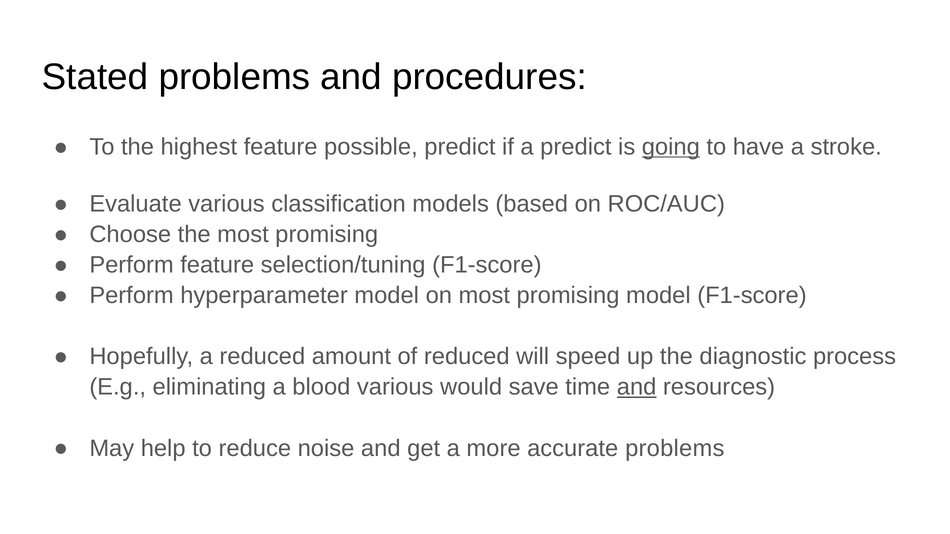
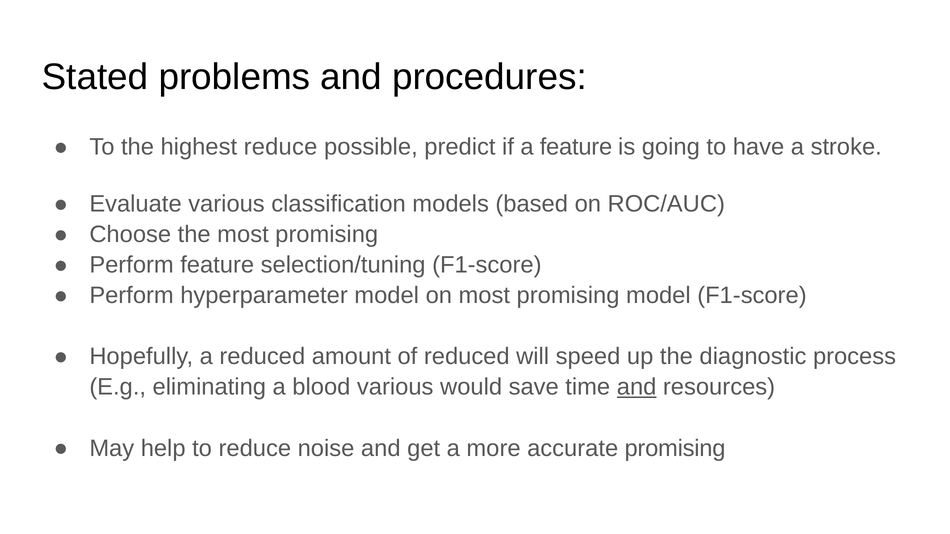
highest feature: feature -> reduce
a predict: predict -> feature
going underline: present -> none
accurate problems: problems -> promising
